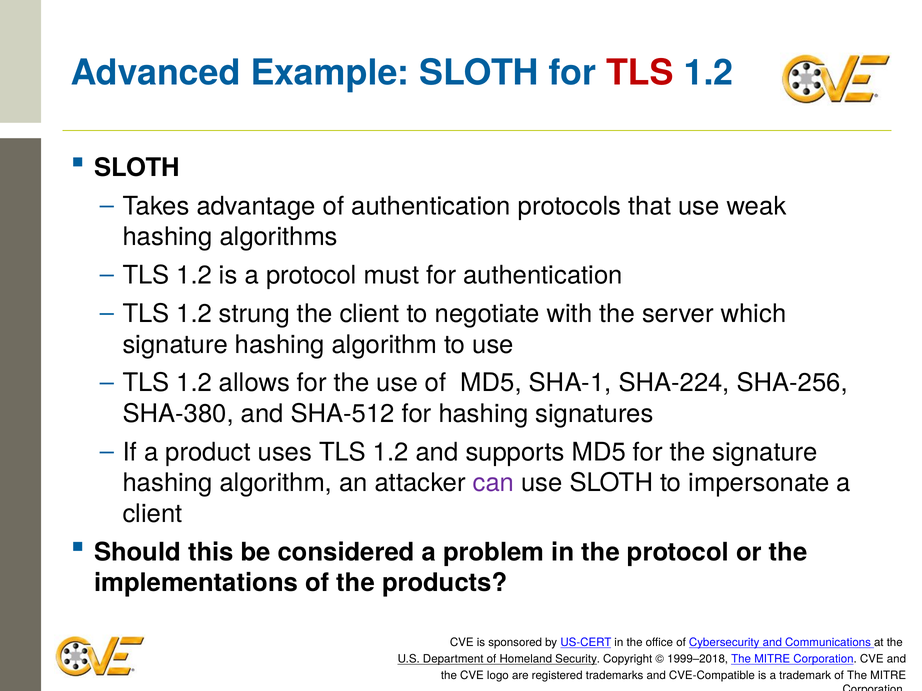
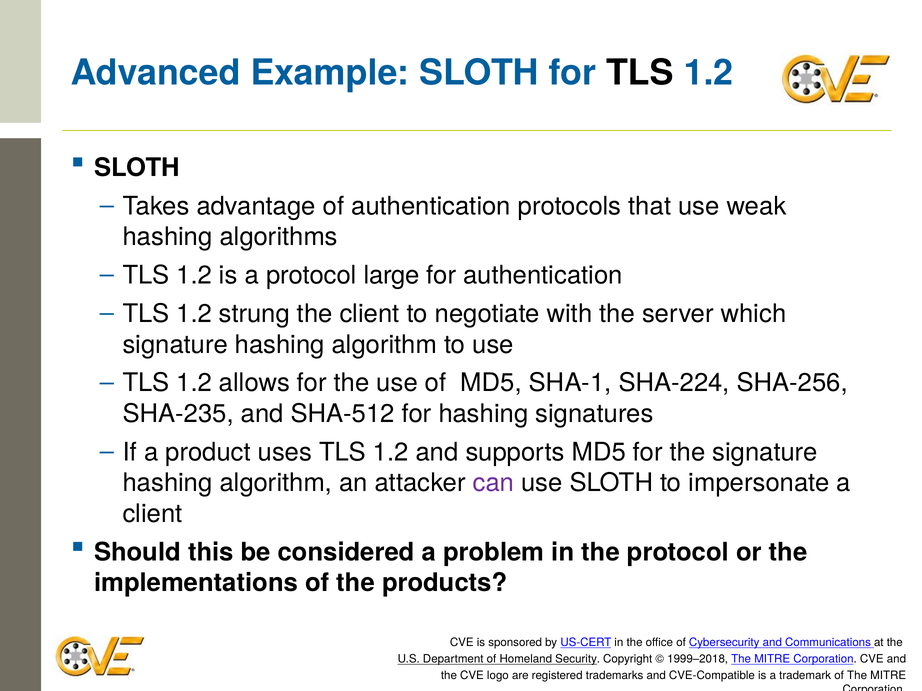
TLS at (640, 73) colour: red -> black
must: must -> large
SHA-380: SHA-380 -> SHA-235
